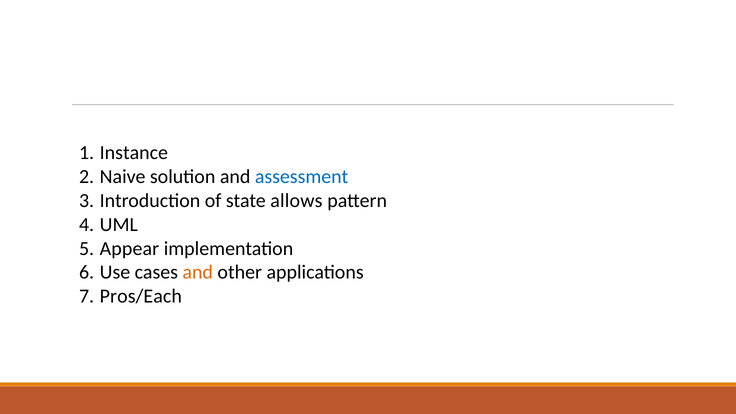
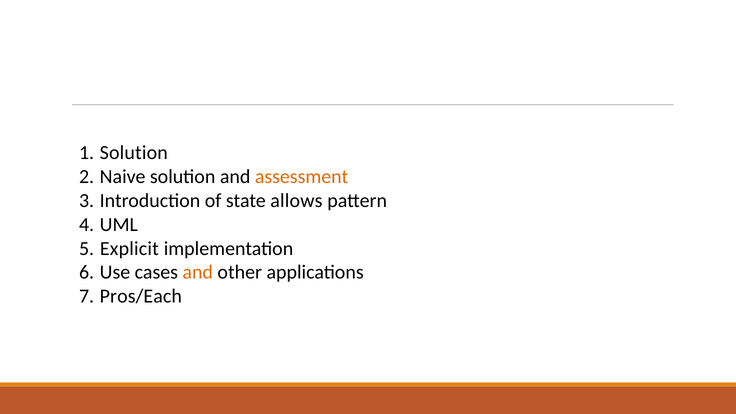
Instance at (134, 153): Instance -> Solution
assessment colour: blue -> orange
Appear: Appear -> Explicit
